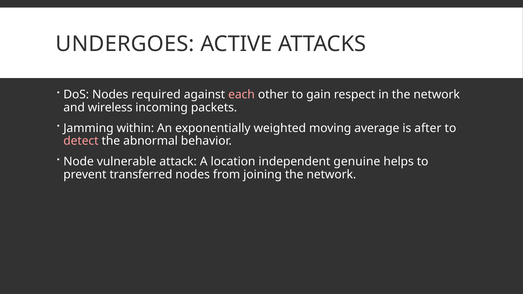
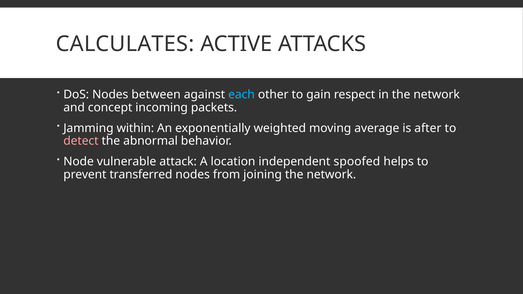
UNDERGOES: UNDERGOES -> CALCULATES
required: required -> between
each colour: pink -> light blue
wireless: wireless -> concept
genuine: genuine -> spoofed
